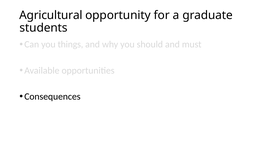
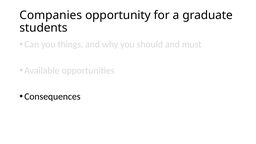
Agricultural: Agricultural -> Companies
